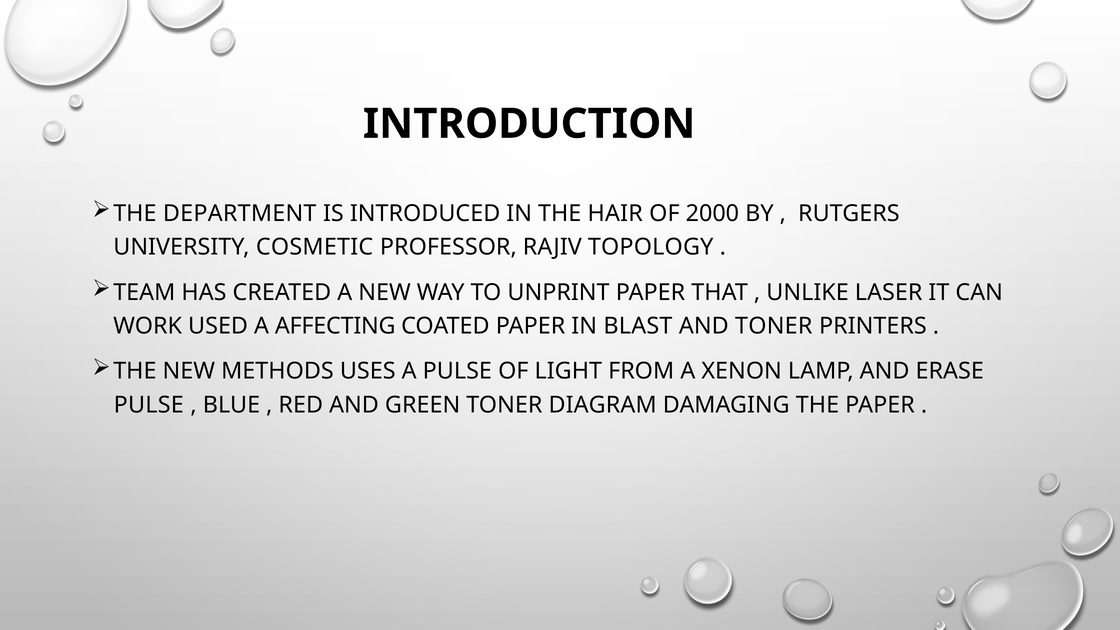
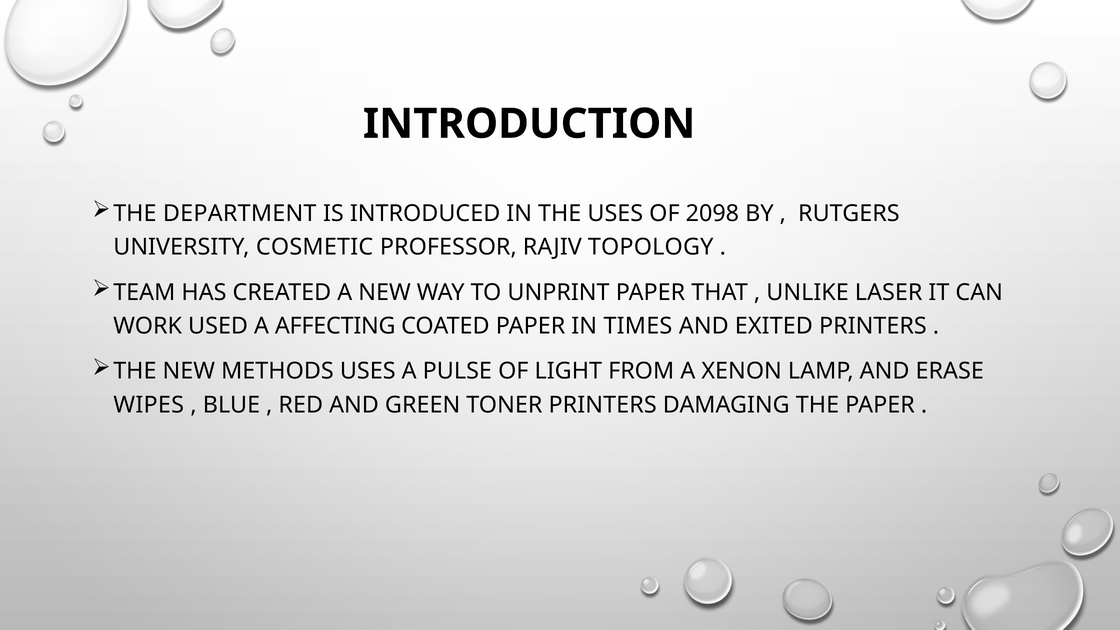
THE HAIR: HAIR -> USES
2000: 2000 -> 2098
BLAST: BLAST -> TIMES
AND TONER: TONER -> EXITED
PULSE at (149, 405): PULSE -> WIPES
TONER DIAGRAM: DIAGRAM -> PRINTERS
